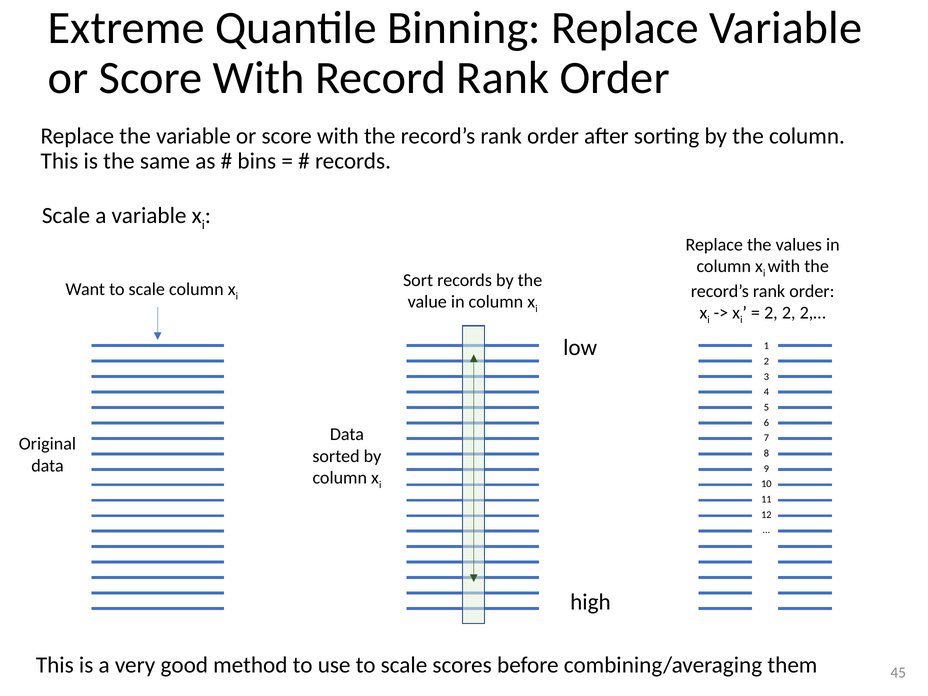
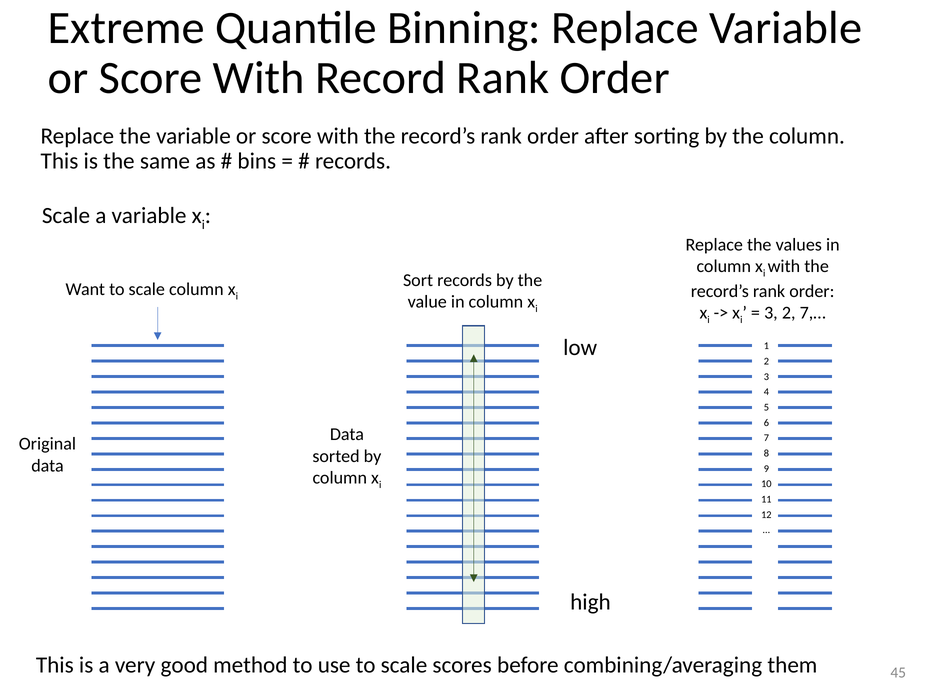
2 at (771, 313): 2 -> 3
2,…: 2,… -> 7,…
